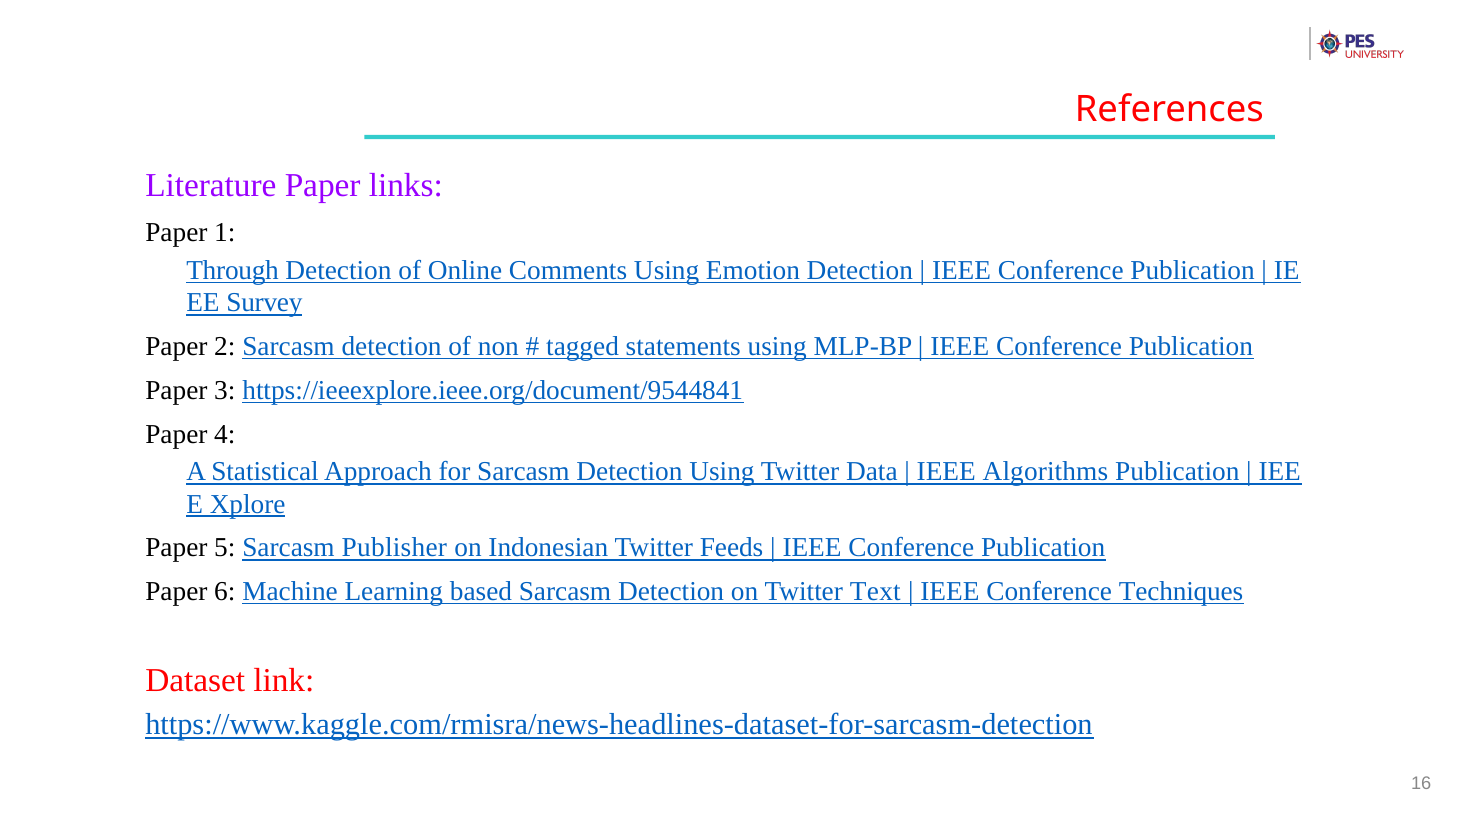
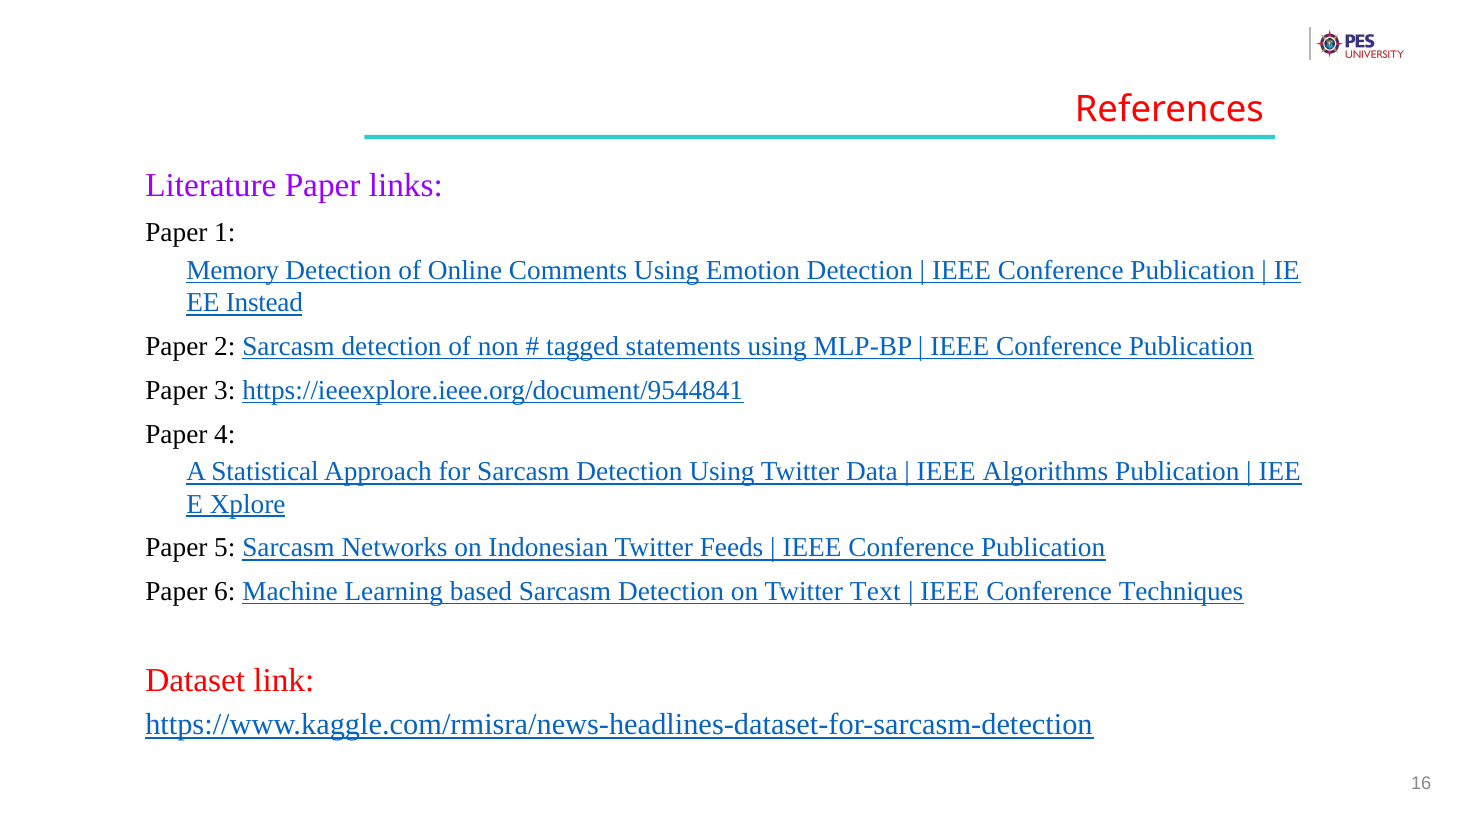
Through: Through -> Memory
Survey: Survey -> Instead
Publisher: Publisher -> Networks
